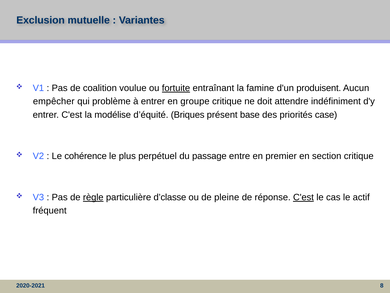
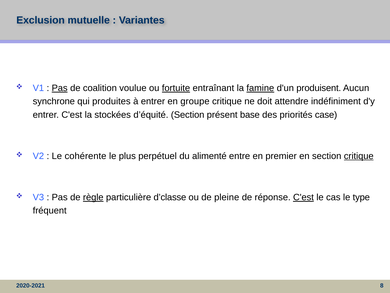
Pas at (60, 88) underline: none -> present
famine underline: none -> present
empêcher: empêcher -> synchrone
problème: problème -> produites
modélise: modélise -> stockées
d’équité Briques: Briques -> Section
cohérence: cohérence -> cohérente
passage: passage -> alimenté
critique at (359, 156) underline: none -> present
actif: actif -> type
